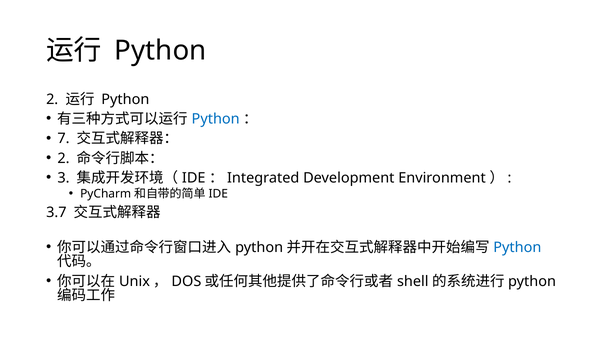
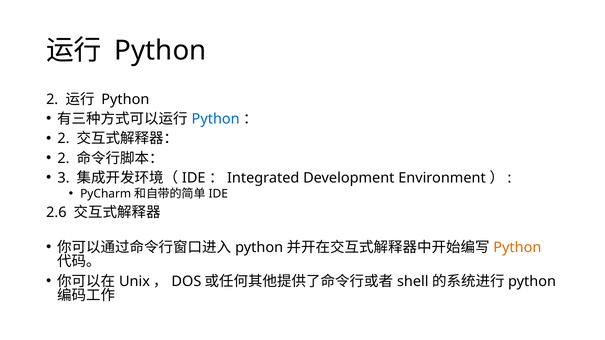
7 at (64, 139): 7 -> 2
3.7: 3.7 -> 2.6
Python at (517, 248) colour: blue -> orange
